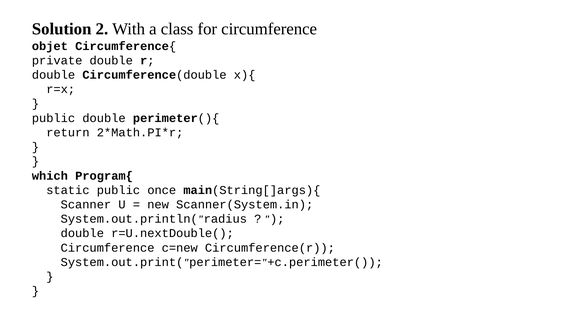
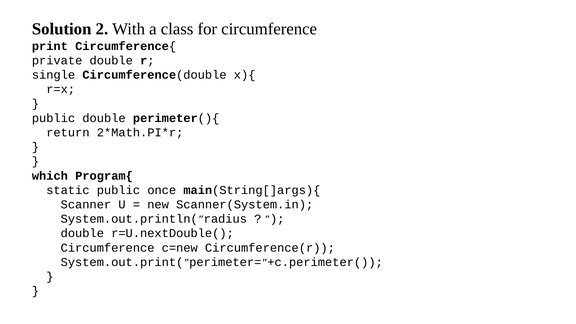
objet: objet -> print
double at (54, 75): double -> single
